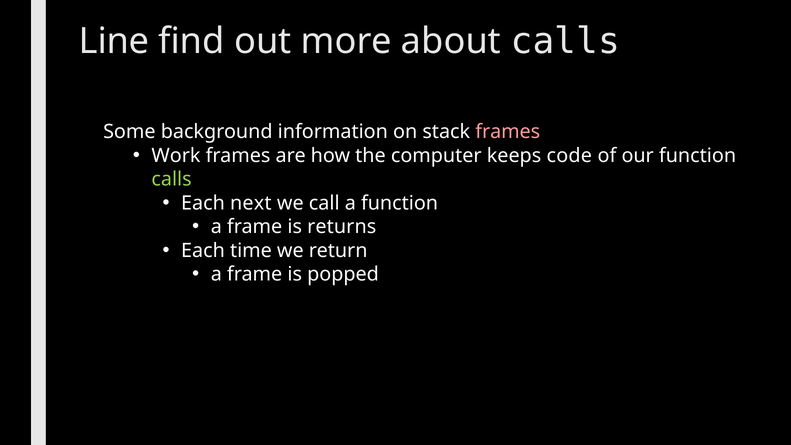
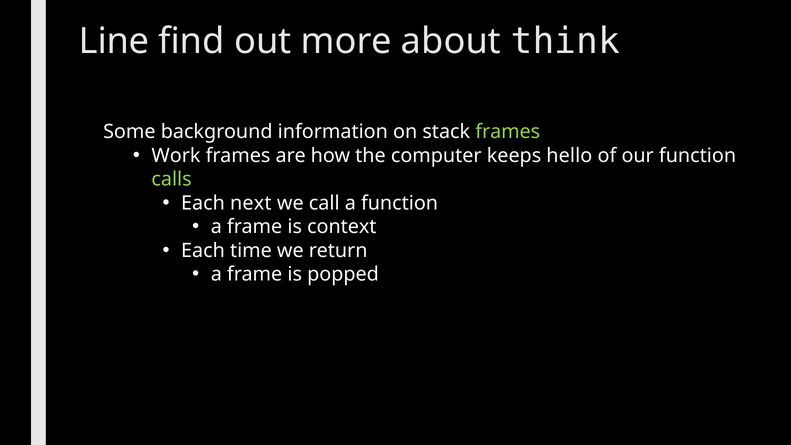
about calls: calls -> think
frames at (508, 132) colour: pink -> light green
code: code -> hello
returns: returns -> context
